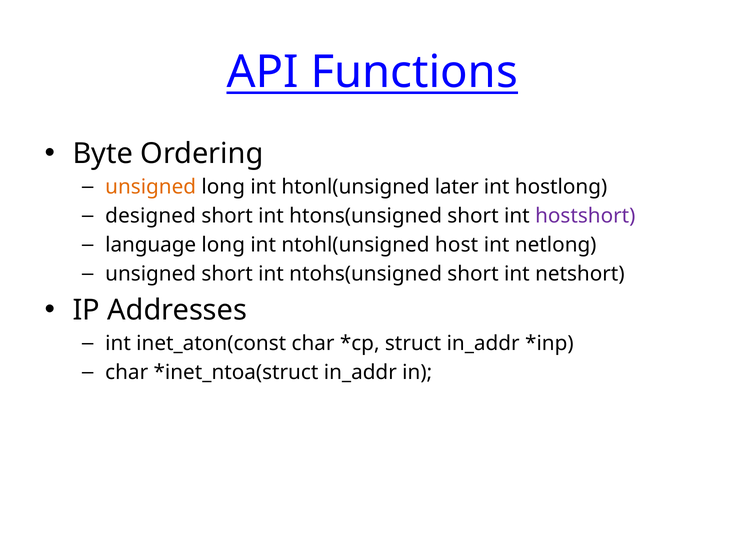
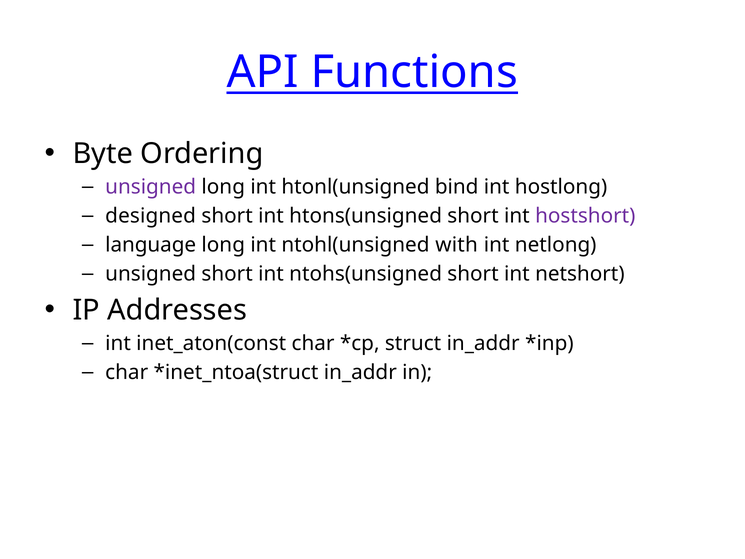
unsigned at (151, 187) colour: orange -> purple
later: later -> bind
host: host -> with
